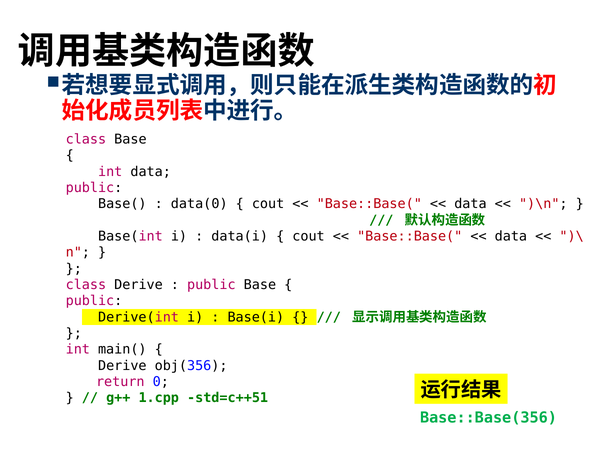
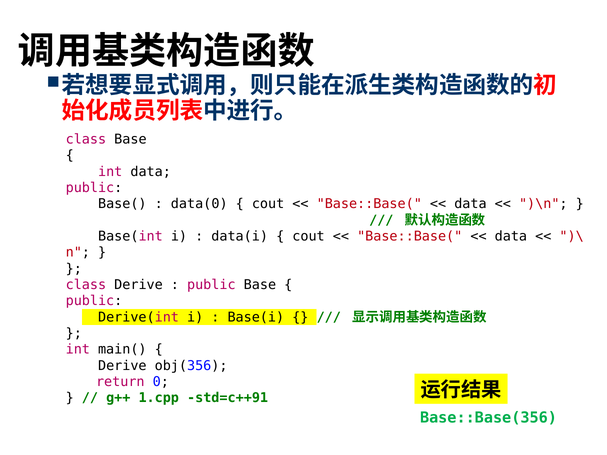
std=c++51: std=c++51 -> std=c++91
